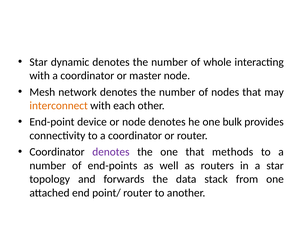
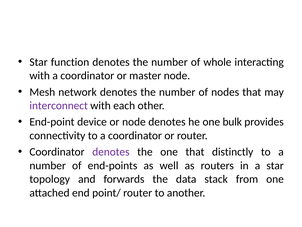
dynamic: dynamic -> function
interconnect colour: orange -> purple
methods: methods -> distinctly
